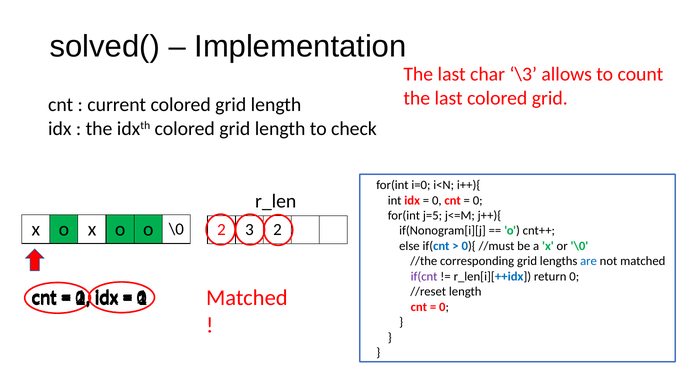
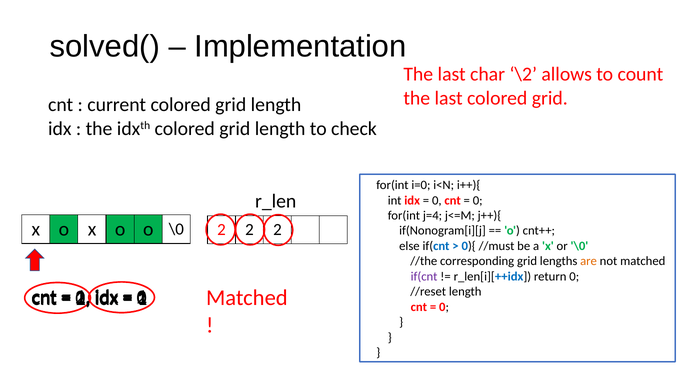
\3: \3 -> \2
j=5: j=5 -> j=4
\0 2 3: 3 -> 2
are colour: blue -> orange
